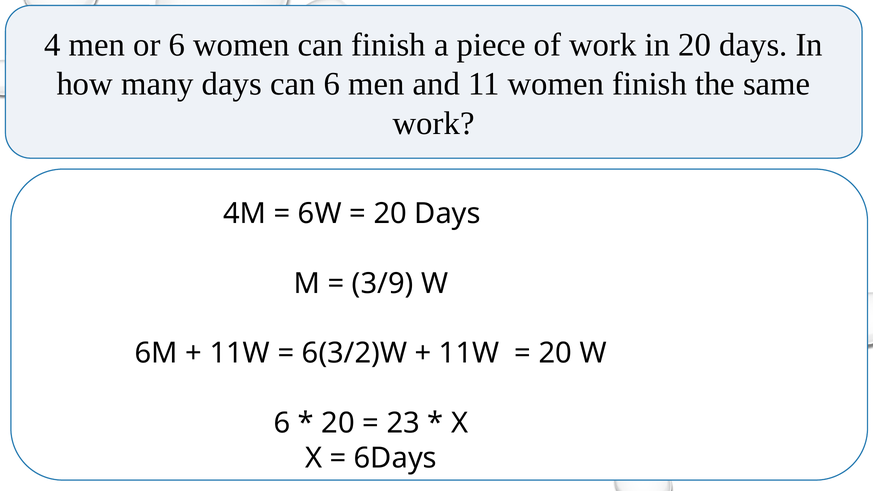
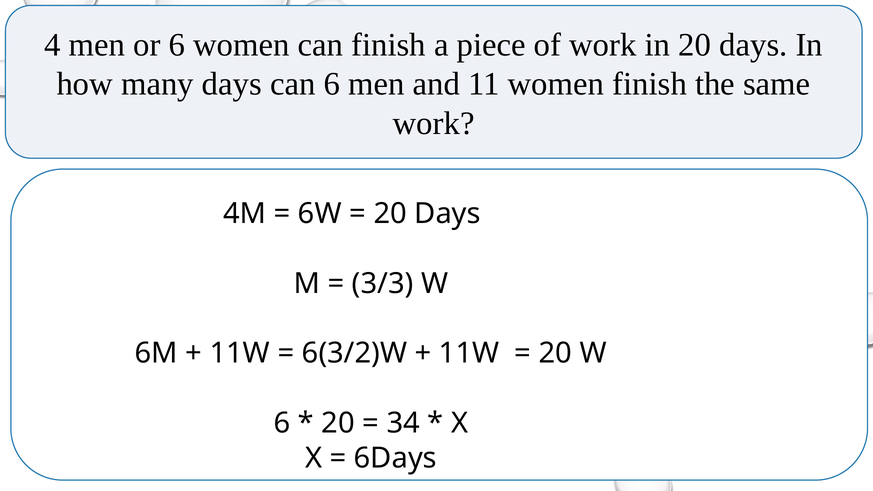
3/9: 3/9 -> 3/3
23: 23 -> 34
